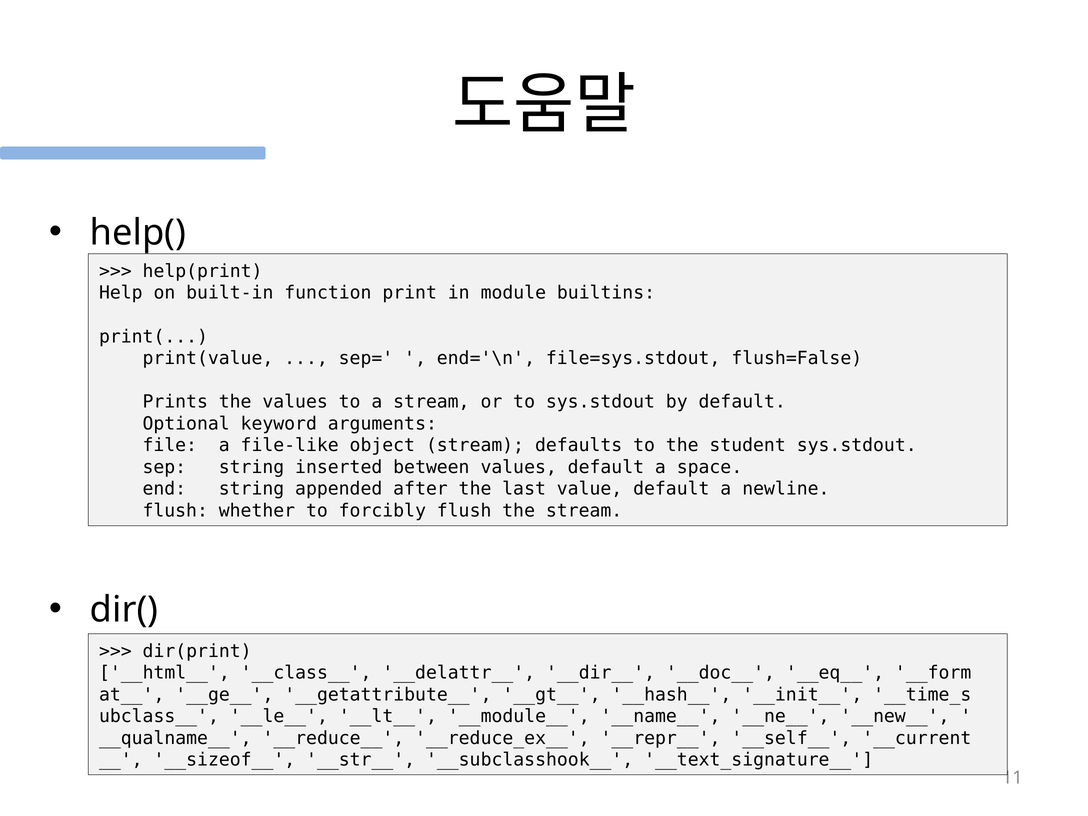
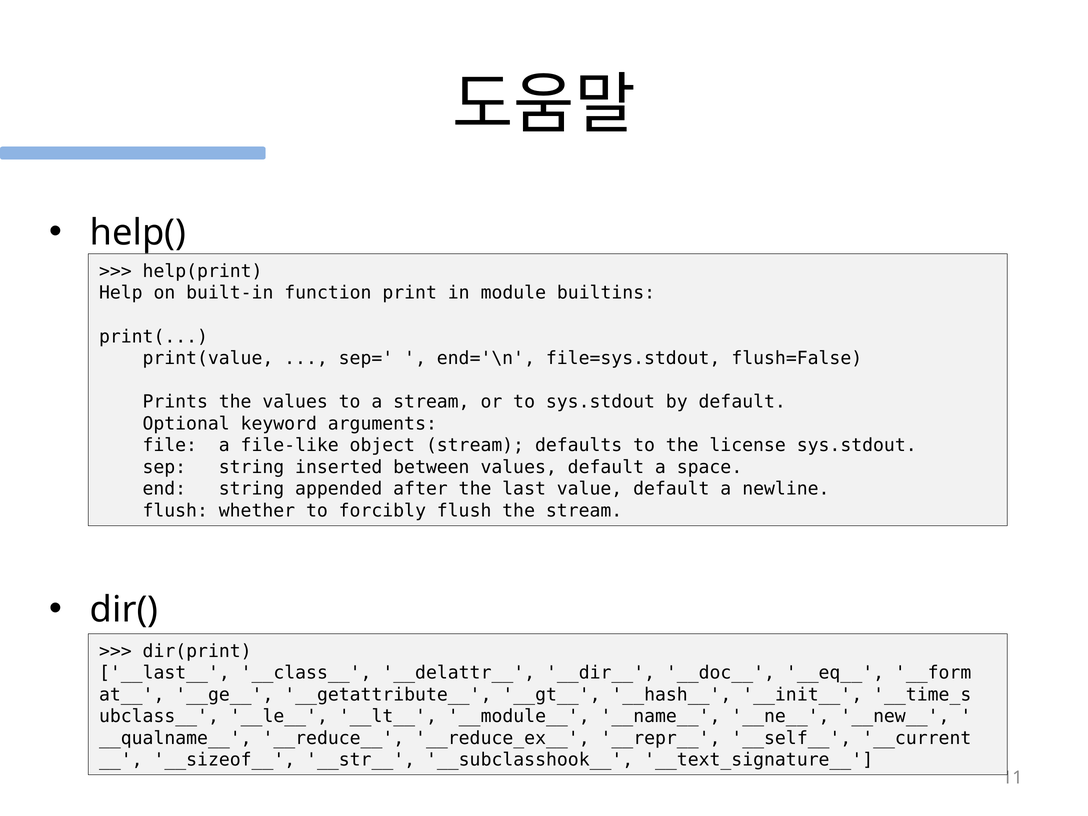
student: student -> license
__html__: __html__ -> __last__
